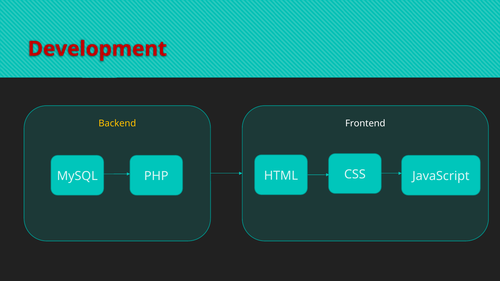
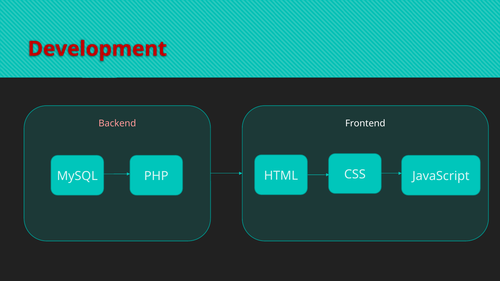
Backend colour: yellow -> pink
